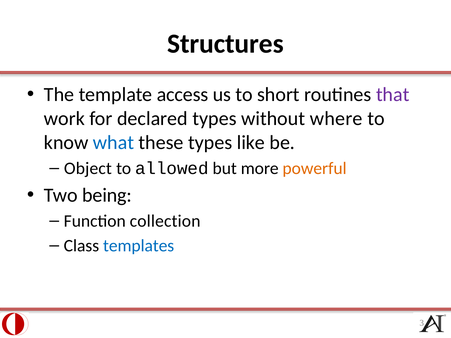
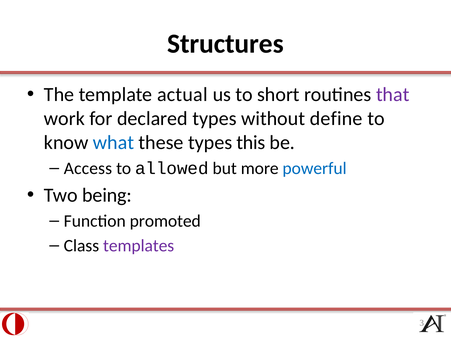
access: access -> actual
where: where -> define
like: like -> this
Object: Object -> Access
powerful colour: orange -> blue
collection: collection -> promoted
templates colour: blue -> purple
